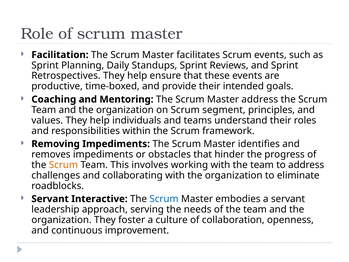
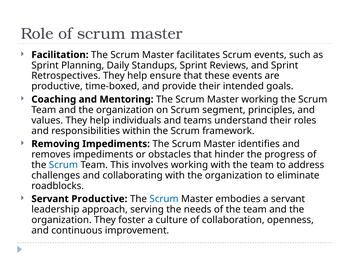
Master address: address -> working
Scrum at (63, 165) colour: orange -> blue
Servant Interactive: Interactive -> Productive
